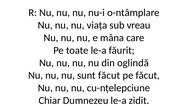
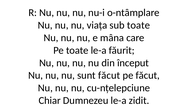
sub vreau: vreau -> toate
oglindă: oglindă -> început
